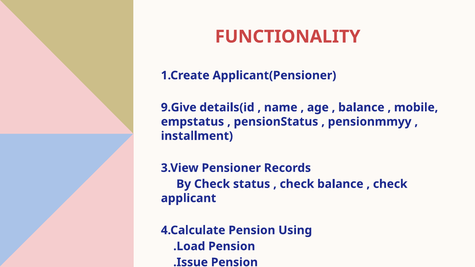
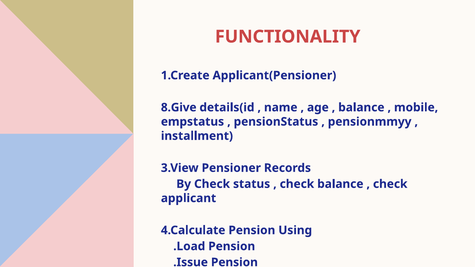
9.Give: 9.Give -> 8.Give
